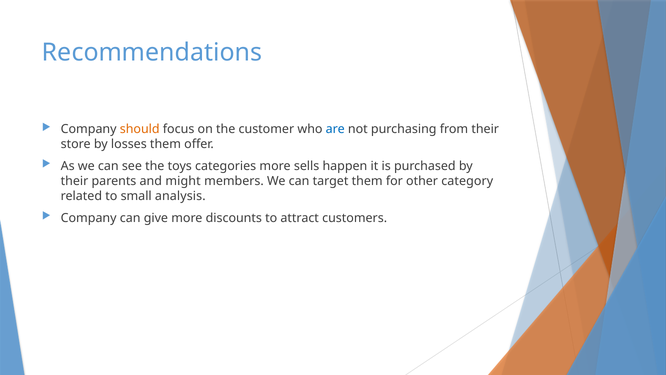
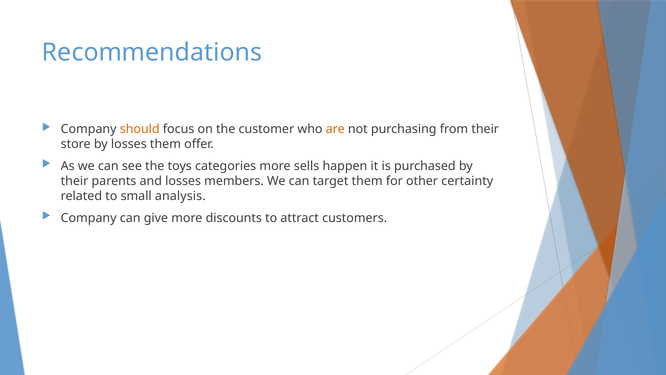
are colour: blue -> orange
and might: might -> losses
category: category -> certainty
